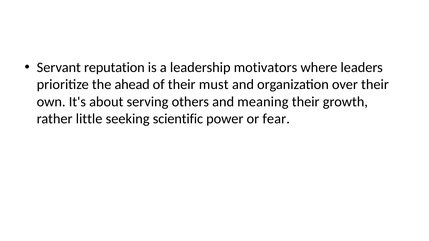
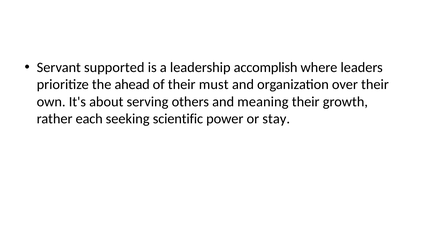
reputation: reputation -> supported
motivators: motivators -> accomplish
little: little -> each
fear: fear -> stay
